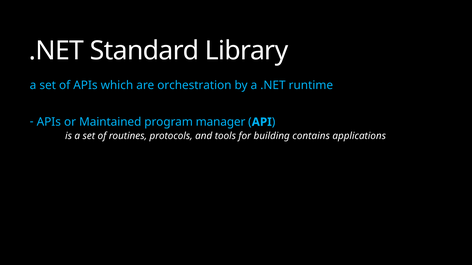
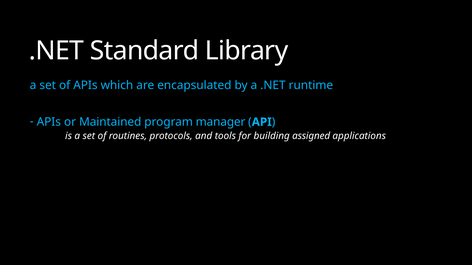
orchestration: orchestration -> encapsulated
contains: contains -> assigned
